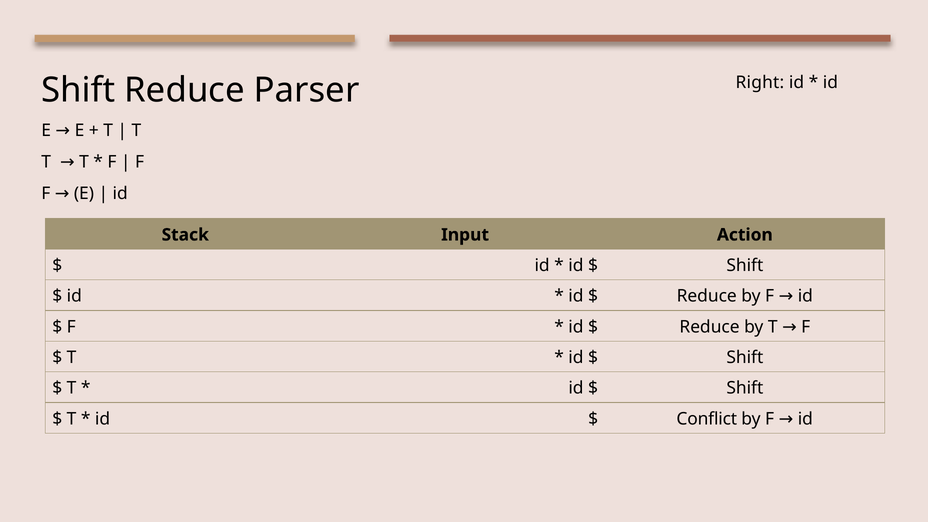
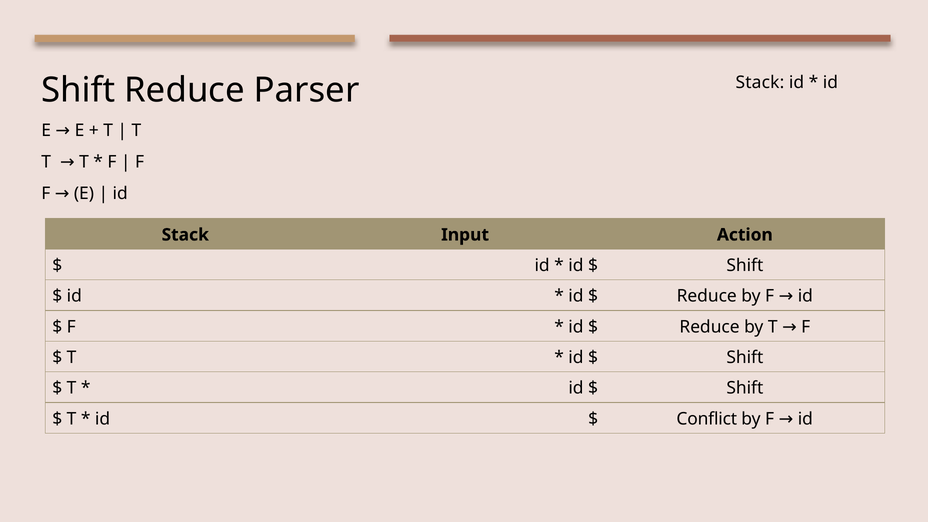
Right at (760, 83): Right -> Stack
